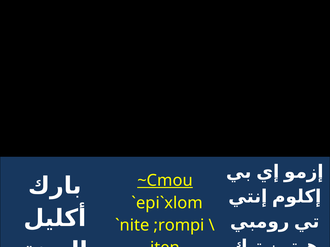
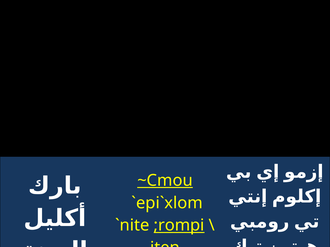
;rompi underline: none -> present
